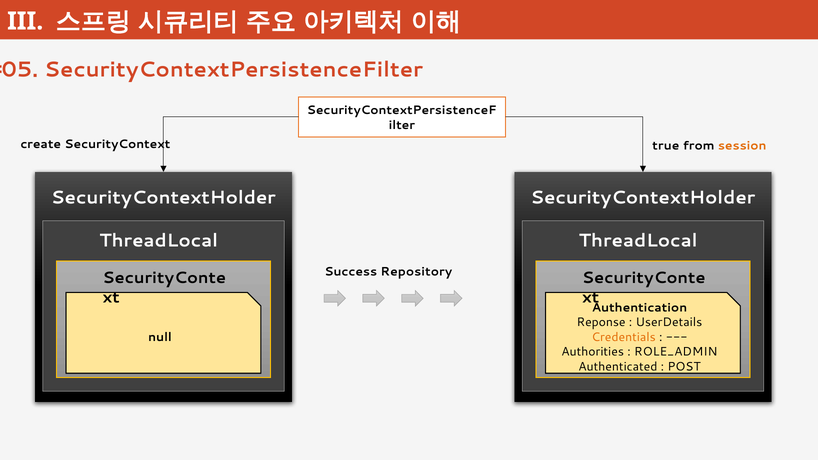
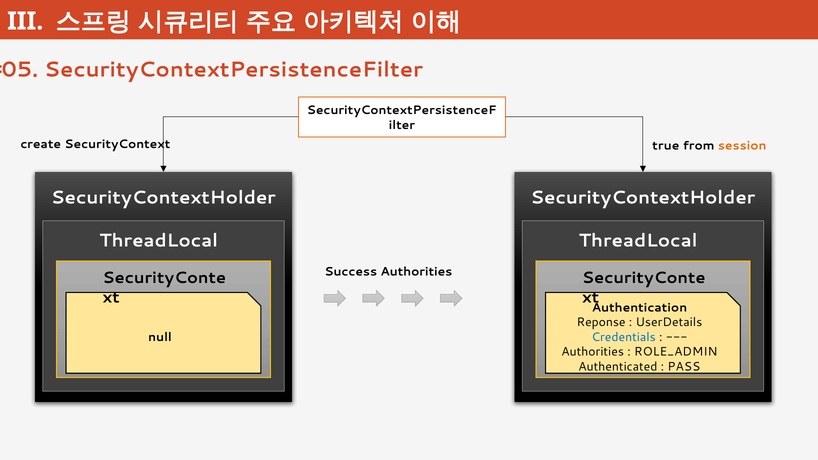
Success Repository: Repository -> Authorities
Credentials colour: orange -> blue
POST: POST -> PASS
